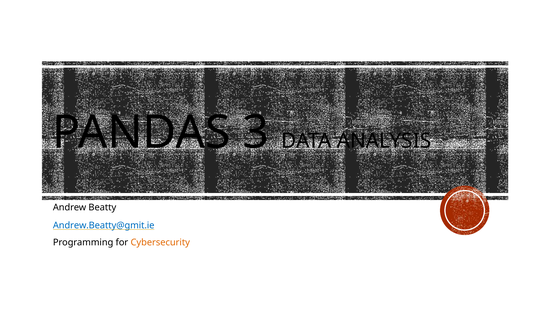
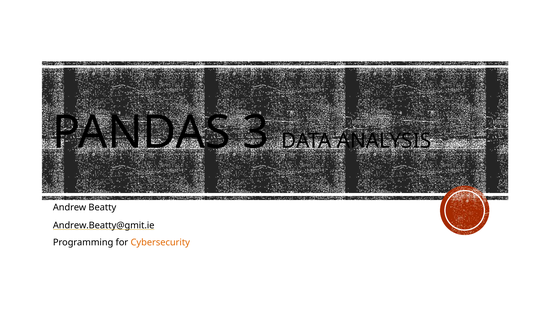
Andrew.Beatty@gmit.ie colour: blue -> black
